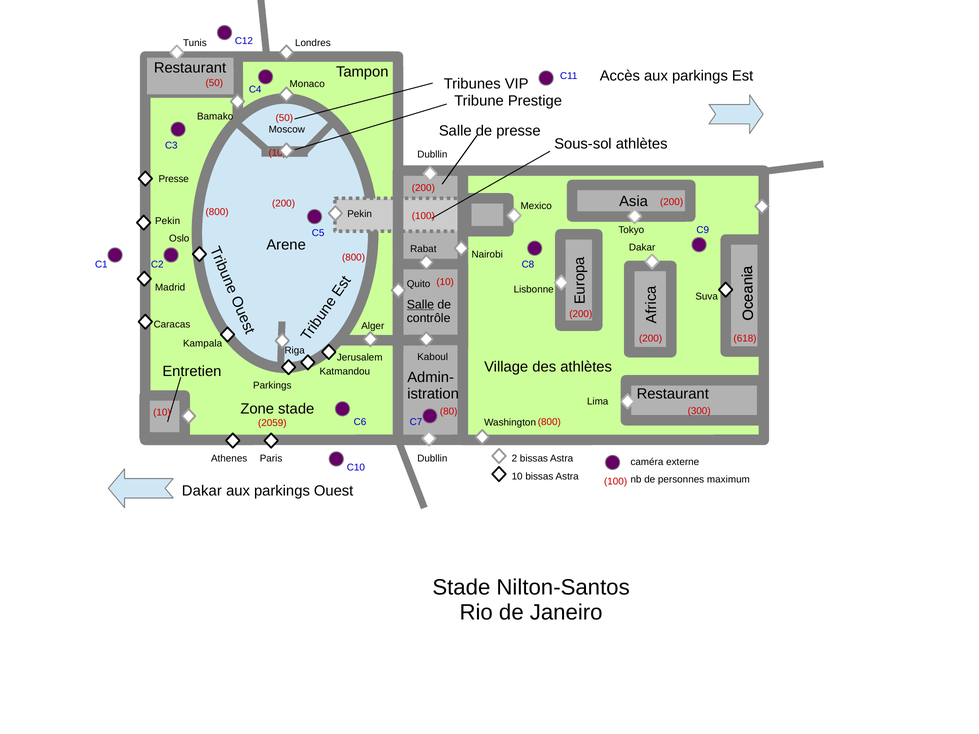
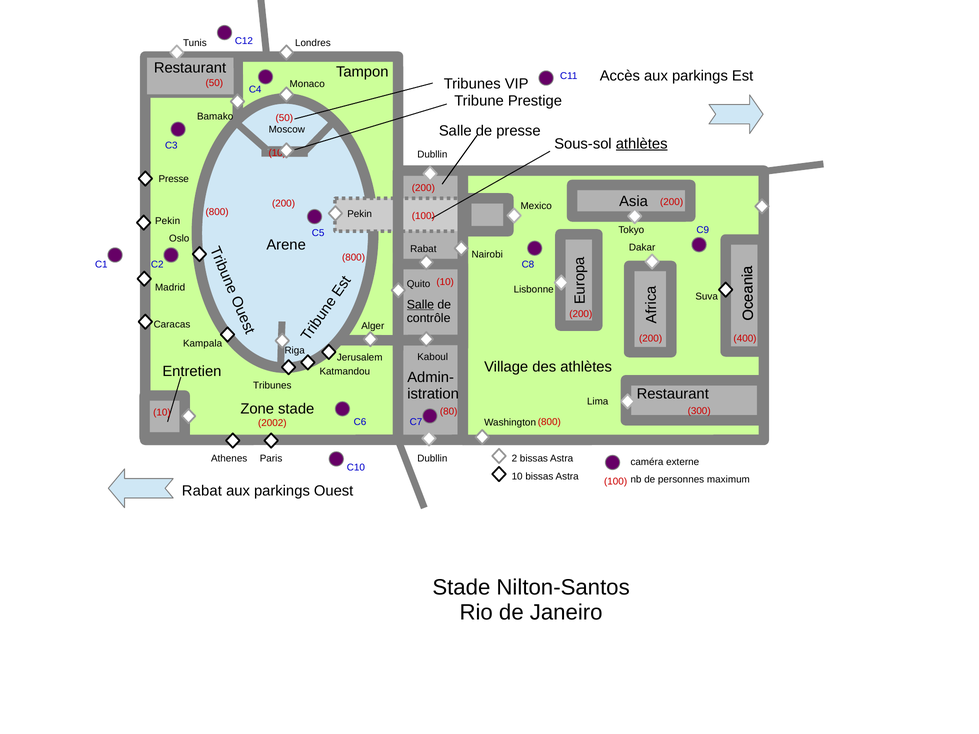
athlètes at (642, 144) underline: none -> present
618: 618 -> 400
Parkings at (272, 386): Parkings -> Tribunes
2059: 2059 -> 2002
Dakar at (202, 491): Dakar -> Rabat
